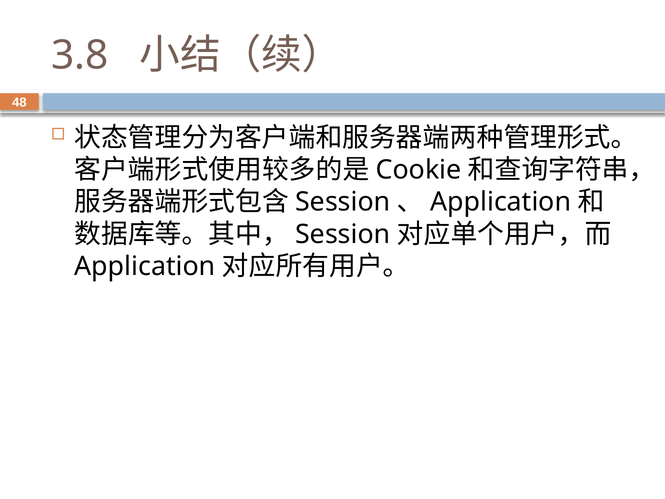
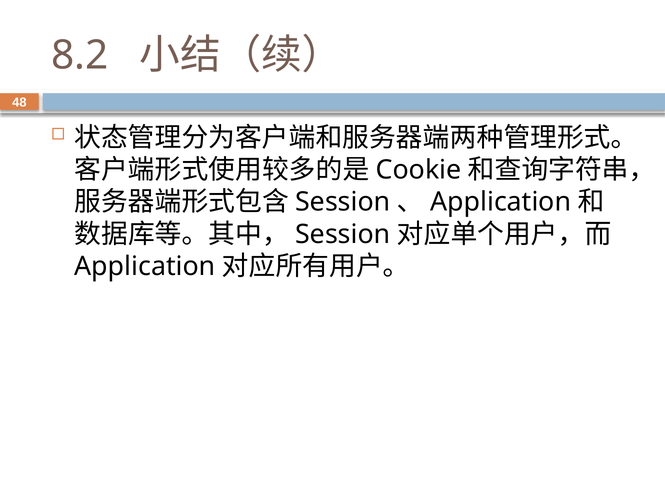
3.8: 3.8 -> 8.2
